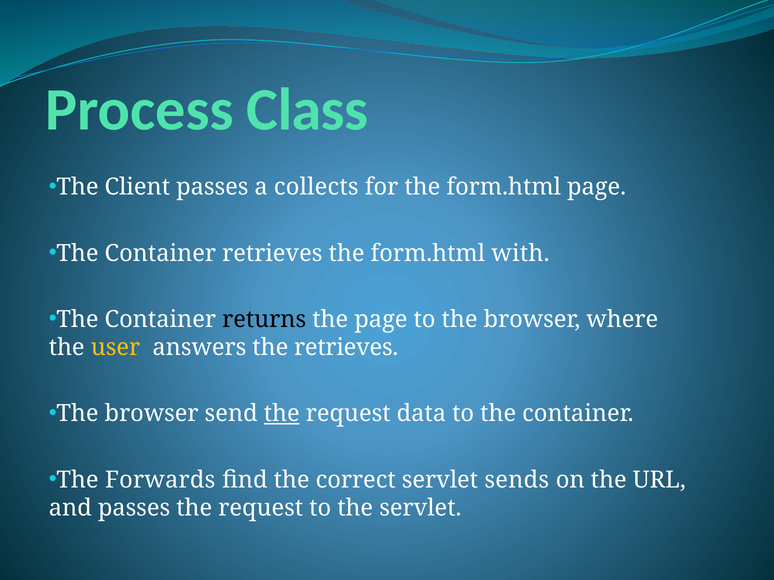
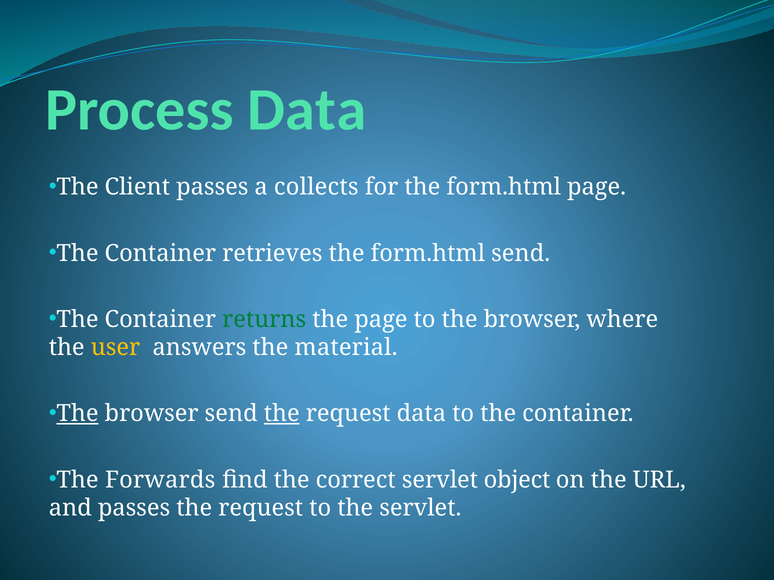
Process Class: Class -> Data
form.html with: with -> send
returns colour: black -> green
the retrieves: retrieves -> material
The at (78, 414) underline: none -> present
sends: sends -> object
